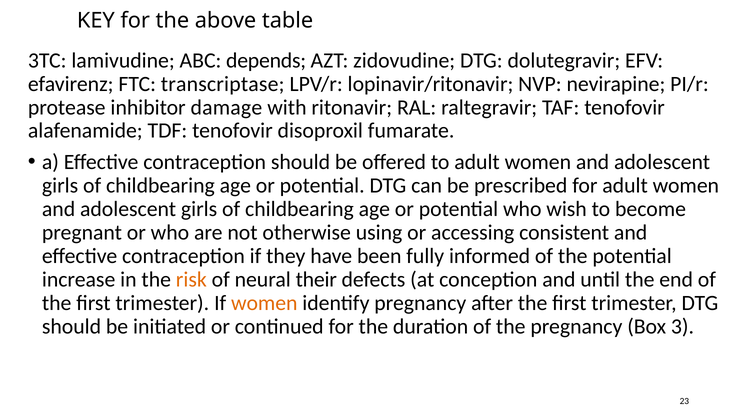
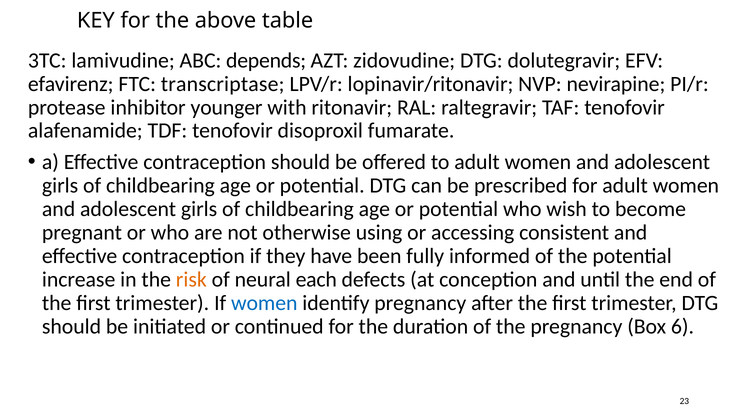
damage: damage -> younger
their: their -> each
women at (264, 303) colour: orange -> blue
3: 3 -> 6
